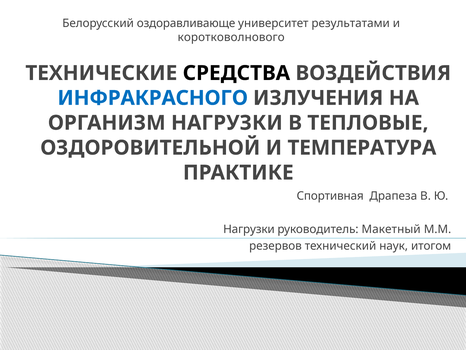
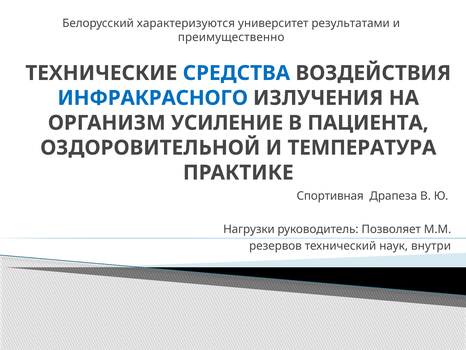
оздоравливающе: оздоравливающе -> характеризуются
коротковолнового: коротковолнового -> преимущественно
СРЕДСТВА colour: black -> blue
ОРГАНИЗМ НАГРУЗКИ: НАГРУЗКИ -> УСИЛЕНИЕ
ТЕПЛОВЫЕ: ТЕПЛОВЫЕ -> ПАЦИЕНТА
Макетный: Макетный -> Позволяет
итогом: итогом -> внутри
